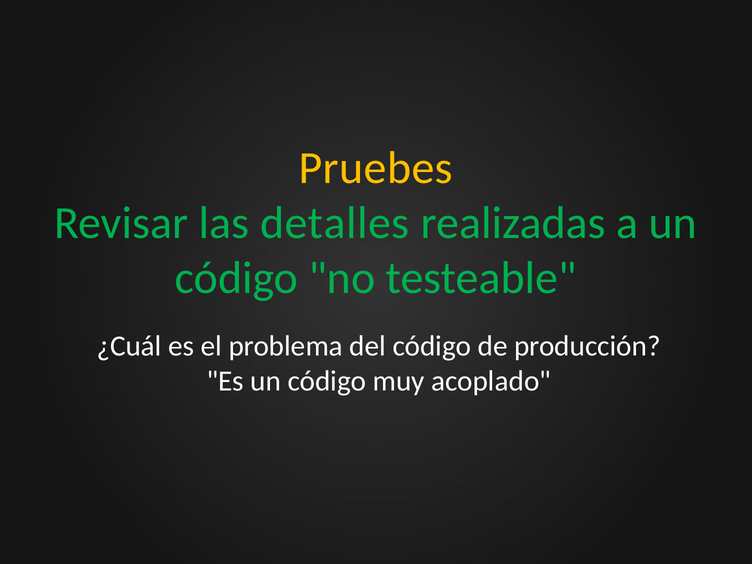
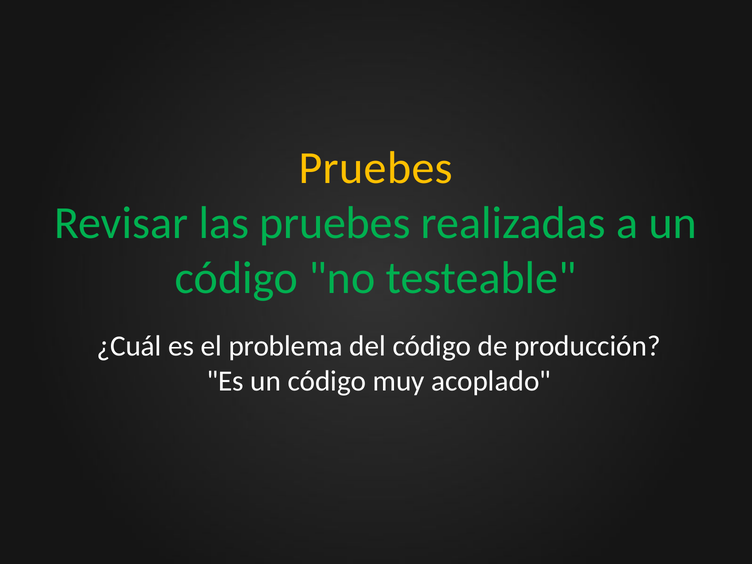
las detalles: detalles -> pruebes
